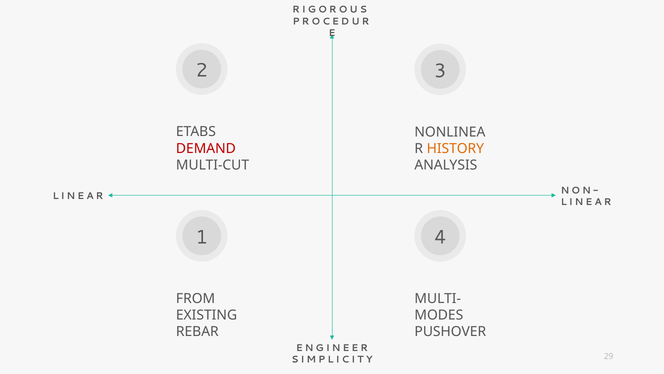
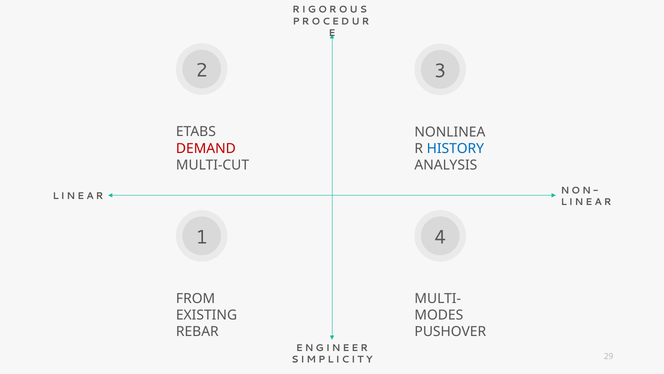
HISTORY colour: orange -> blue
